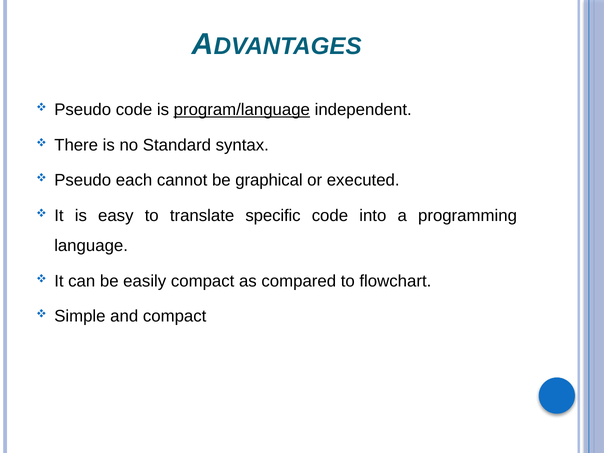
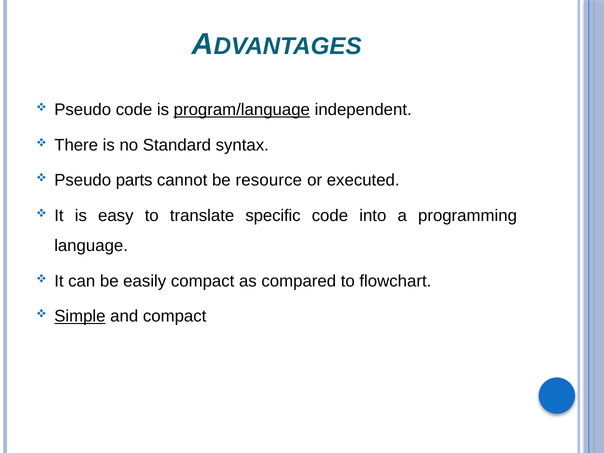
each: each -> parts
graphical: graphical -> resource
Simple underline: none -> present
